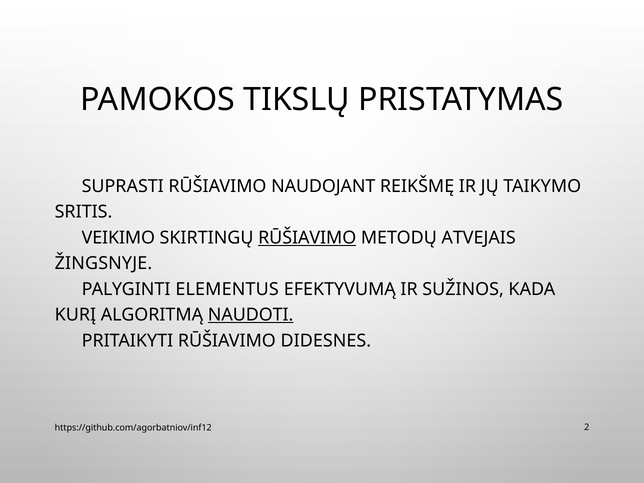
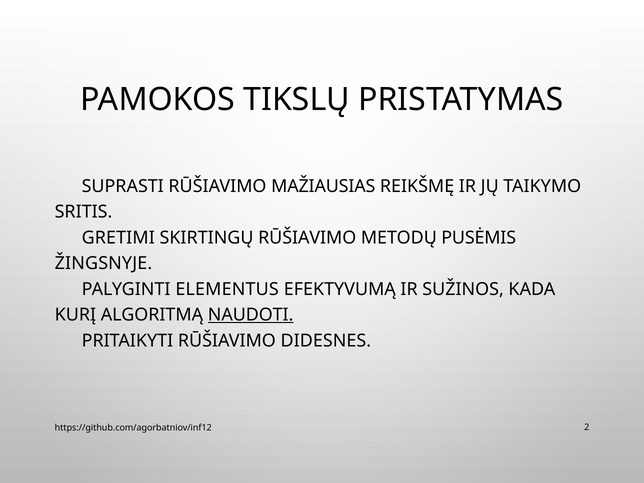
NAUDOJANT: NAUDOJANT -> MAŽIAUSIAS
VEIKIMO: VEIKIMO -> GRETIMI
RŪŠIAVIMO at (307, 238) underline: present -> none
ATVEJAIS: ATVEJAIS -> PUSĖMIS
